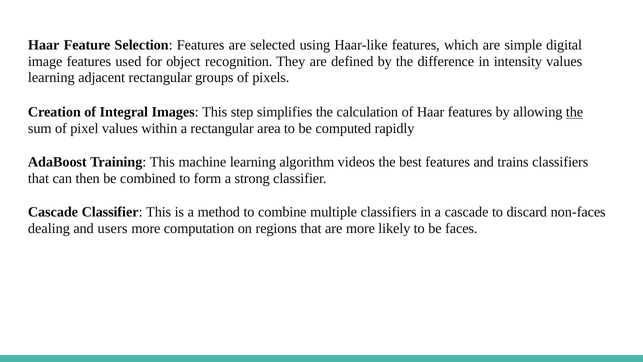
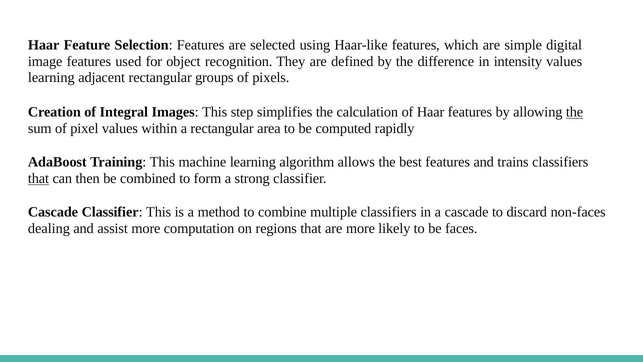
videos: videos -> allows
that at (38, 178) underline: none -> present
users: users -> assist
